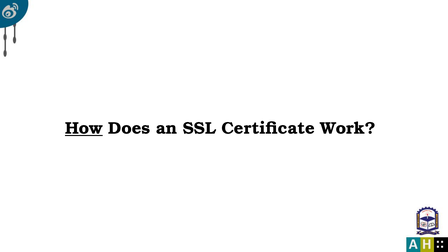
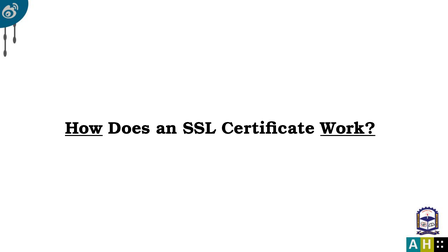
Work underline: none -> present
